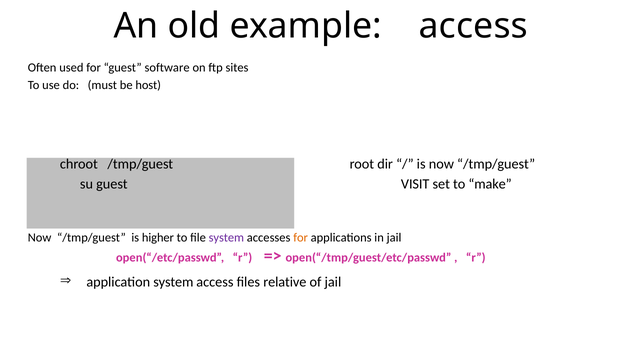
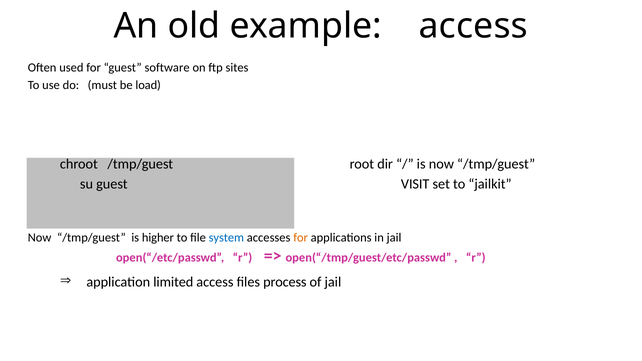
host: host -> load
make: make -> jailkit
system at (226, 238) colour: purple -> blue
application system: system -> limited
relative: relative -> process
